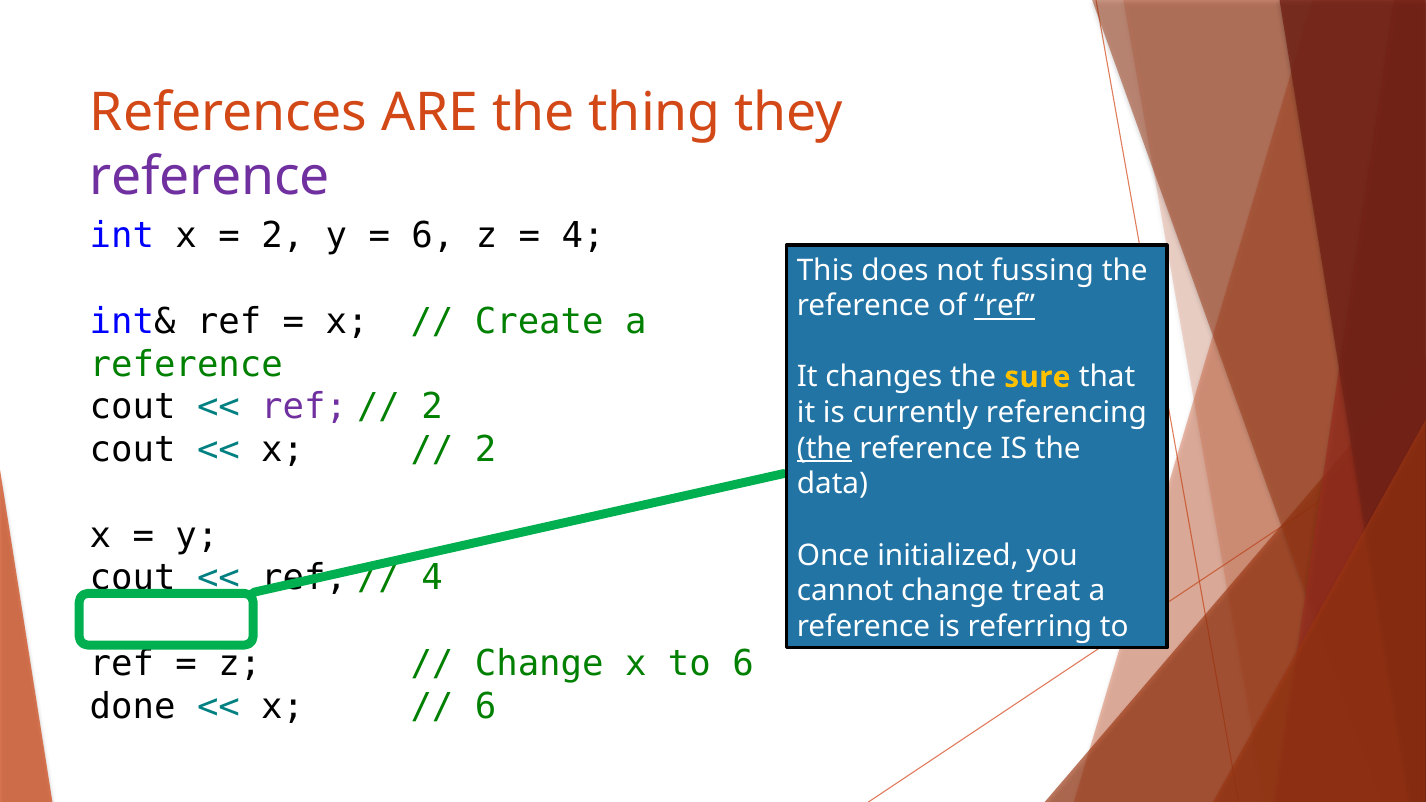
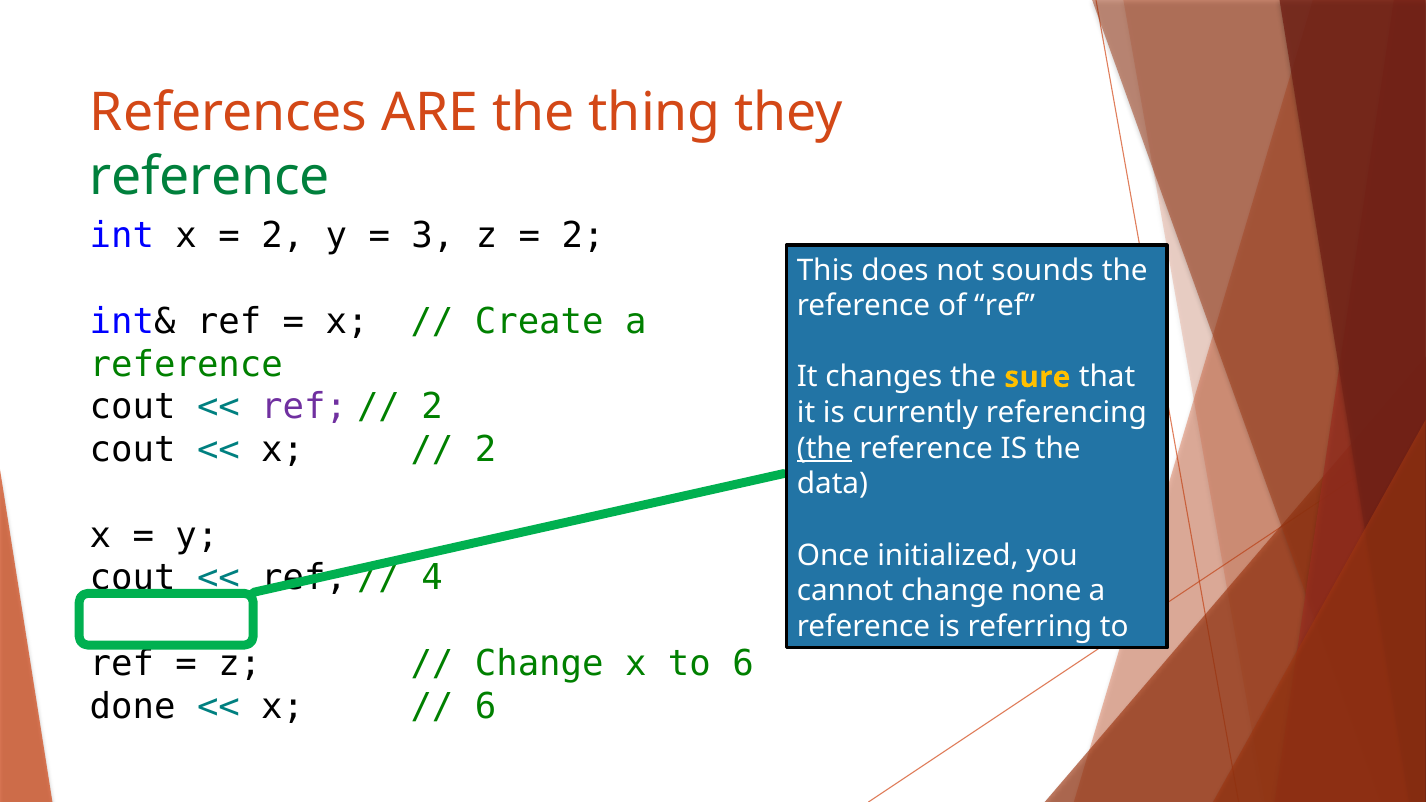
reference at (210, 177) colour: purple -> green
6 at (433, 236): 6 -> 3
4 at (583, 236): 4 -> 2
fussing: fussing -> sounds
ref at (1004, 306) underline: present -> none
treat: treat -> none
